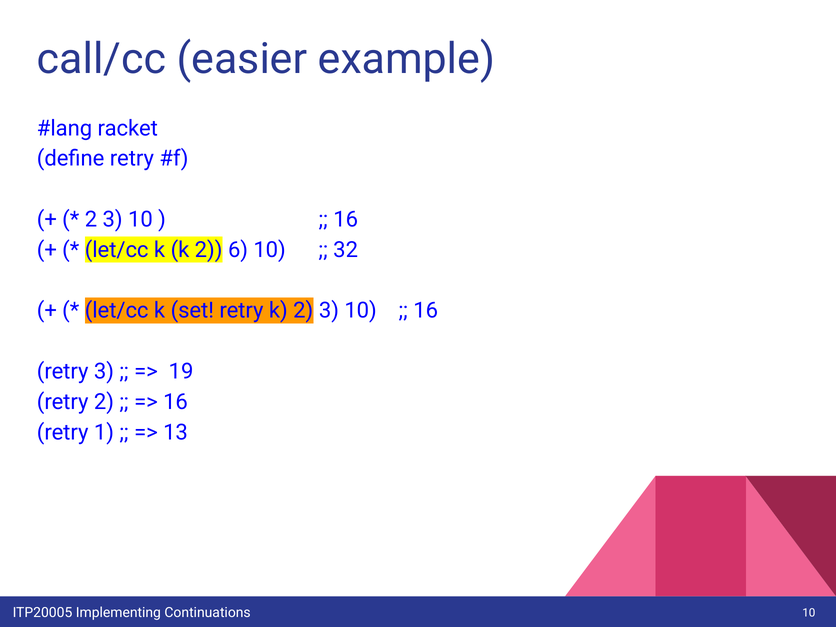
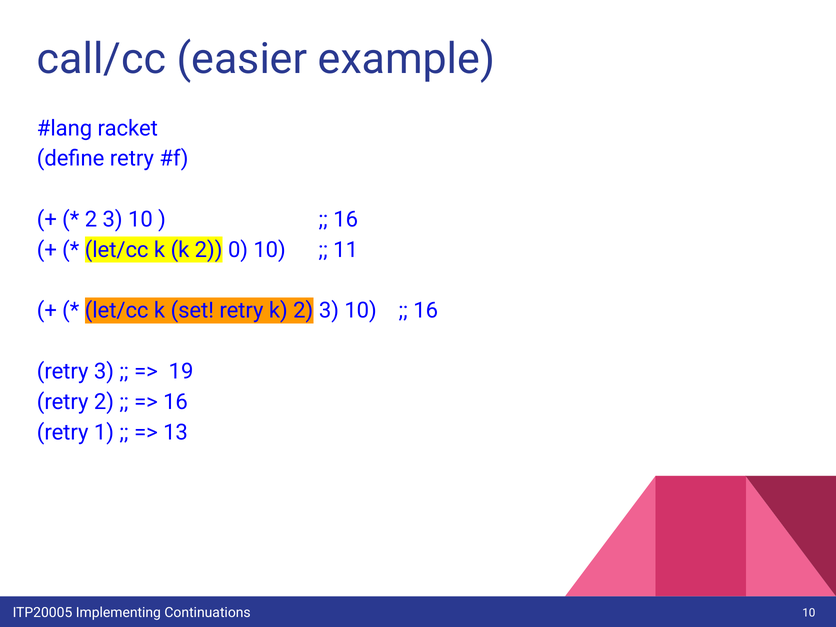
6: 6 -> 0
32: 32 -> 11
